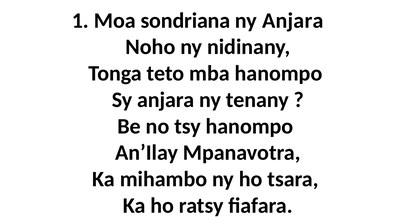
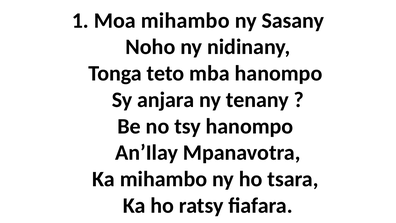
Moa sondriana: sondriana -> mihambo
ny Anjara: Anjara -> Sasany
